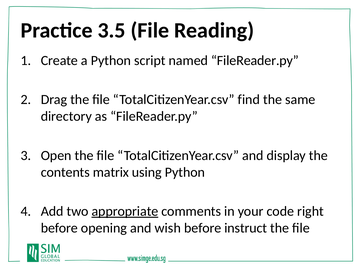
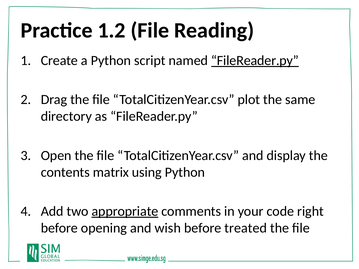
3.5: 3.5 -> 1.2
FileReader.py at (255, 61) underline: none -> present
find: find -> plot
instruct: instruct -> treated
